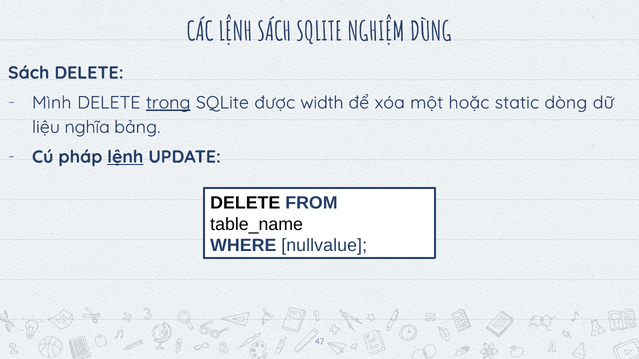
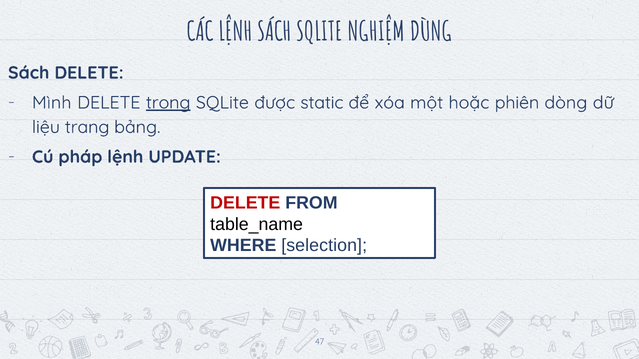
width: width -> static
static: static -> phiên
nghĩa: nghĩa -> trang
lệnh at (125, 157) underline: present -> none
DELETE at (245, 203) colour: black -> red
nullvalue: nullvalue -> selection
